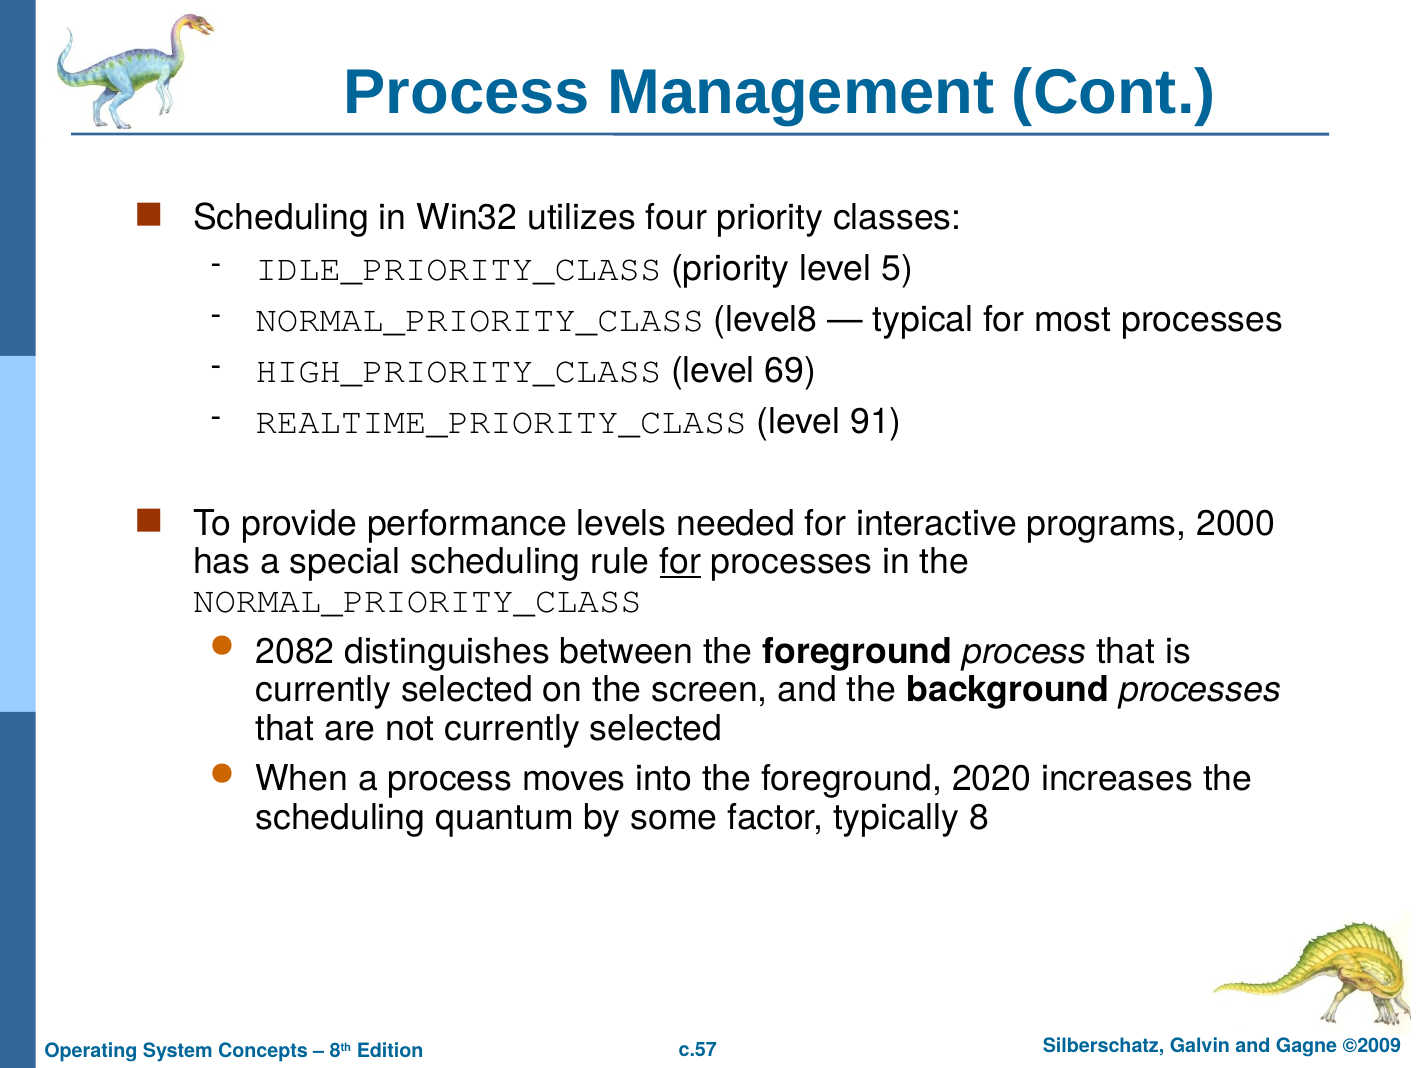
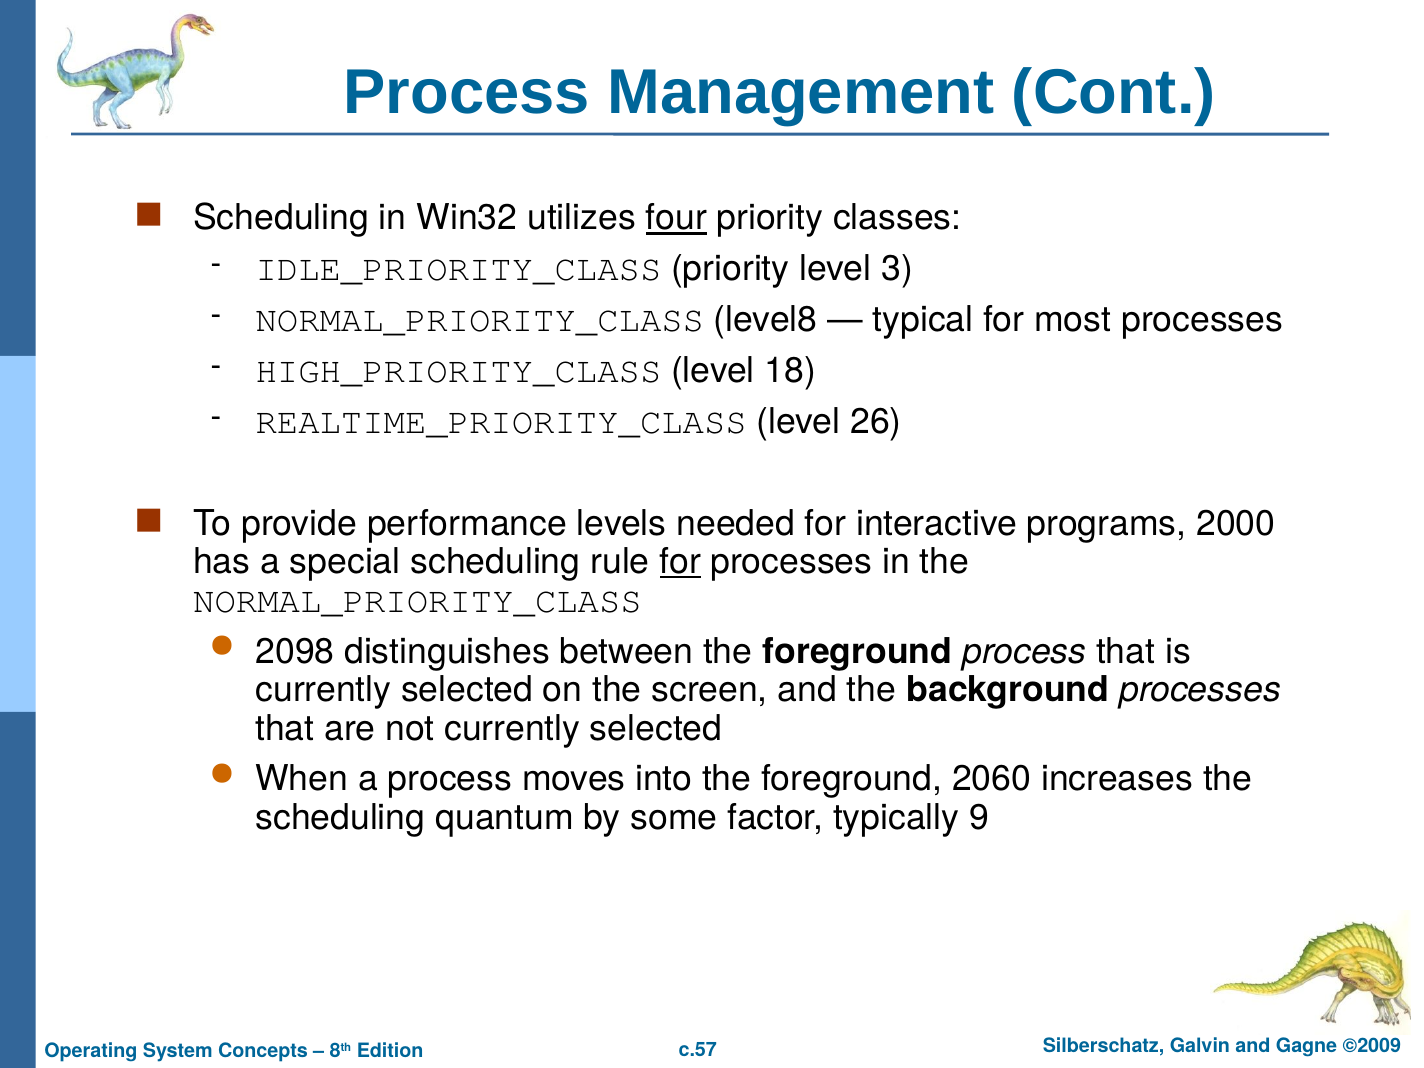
four underline: none -> present
5: 5 -> 3
69: 69 -> 18
91: 91 -> 26
2082: 2082 -> 2098
2020: 2020 -> 2060
8: 8 -> 9
